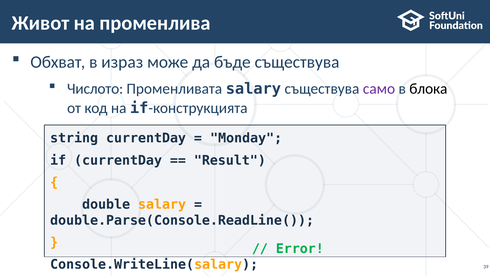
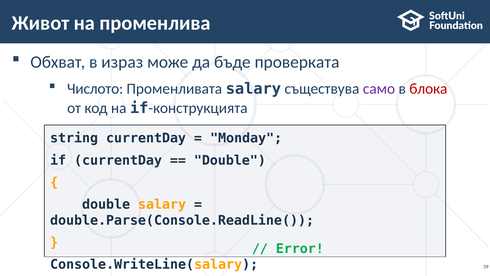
бъде съществува: съществува -> проверката
блока colour: black -> red
Result at (230, 160): Result -> Double
